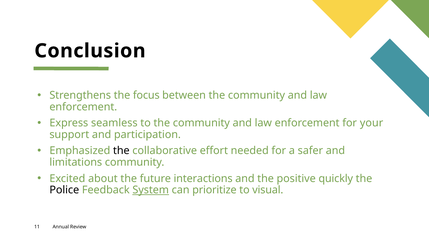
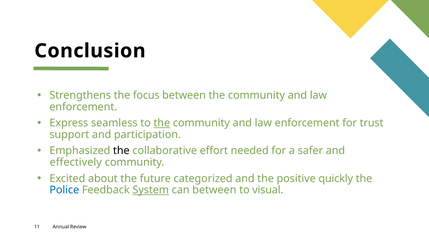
the at (162, 123) underline: none -> present
your: your -> trust
limitations: limitations -> effectively
interactions: interactions -> categorized
Police colour: black -> blue
can prioritize: prioritize -> between
